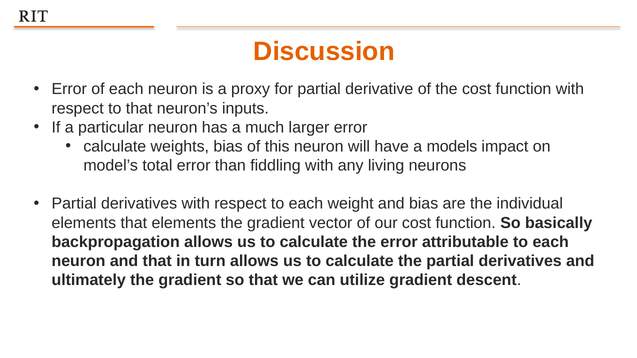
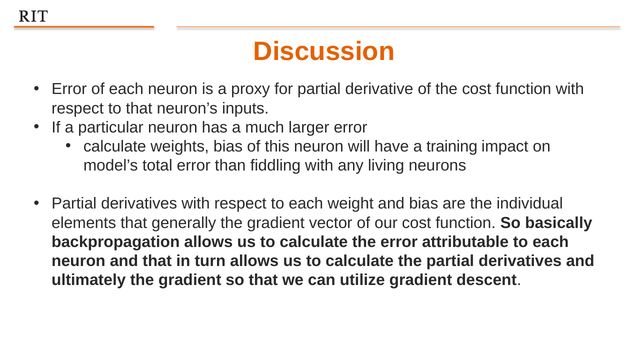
models: models -> training
that elements: elements -> generally
